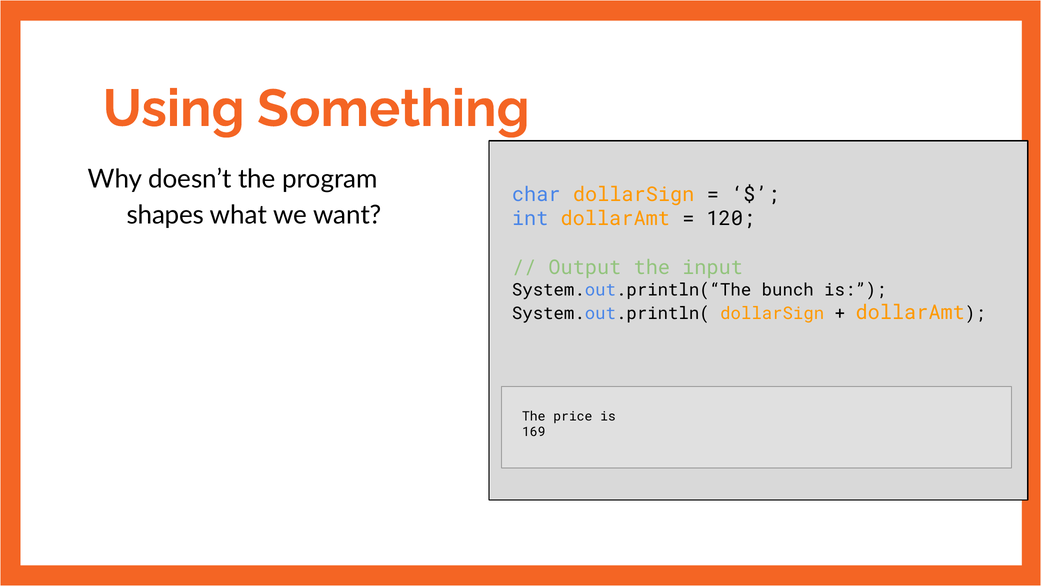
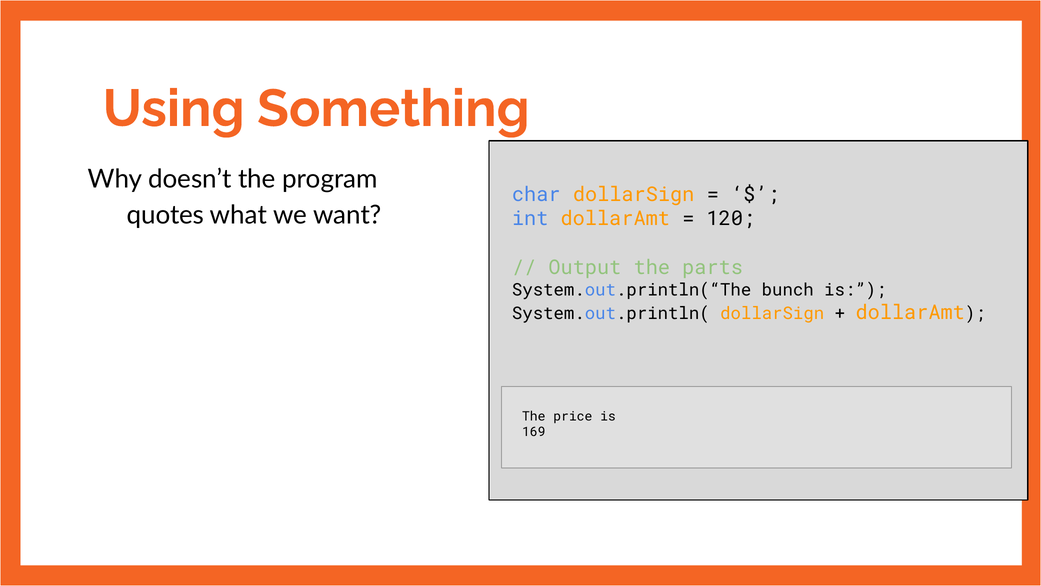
shapes: shapes -> quotes
input: input -> parts
